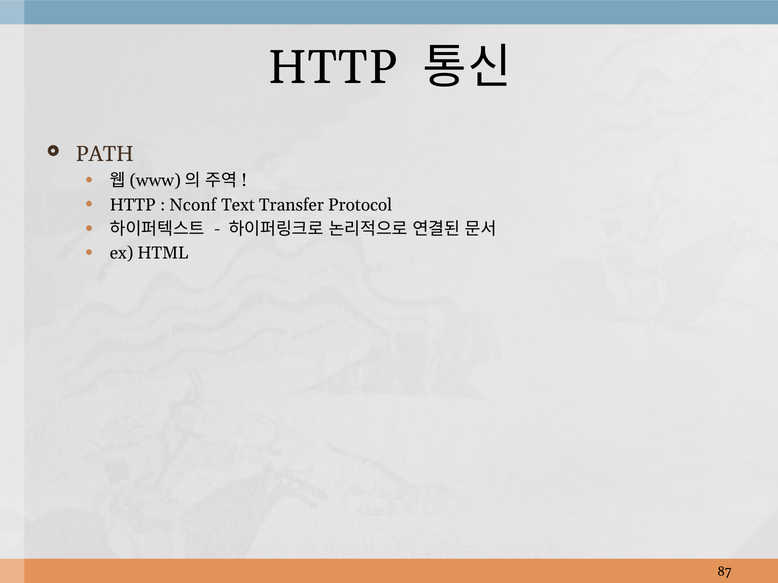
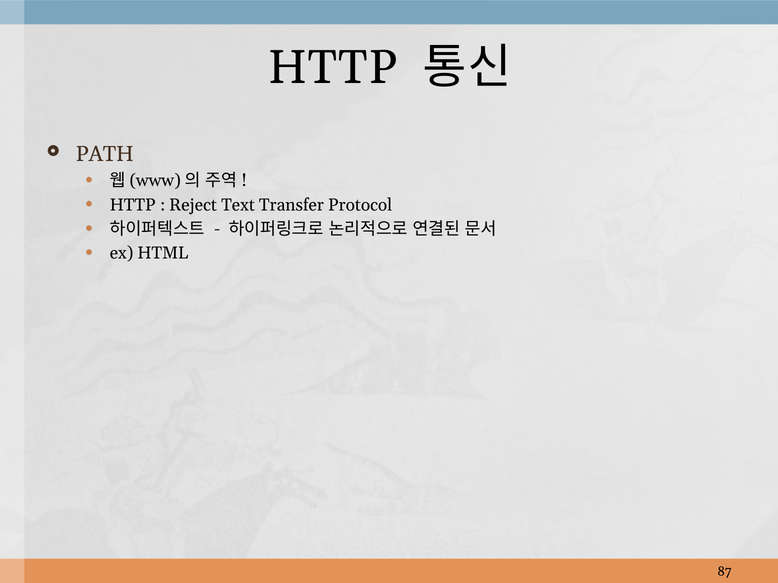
Nconf: Nconf -> Reject
